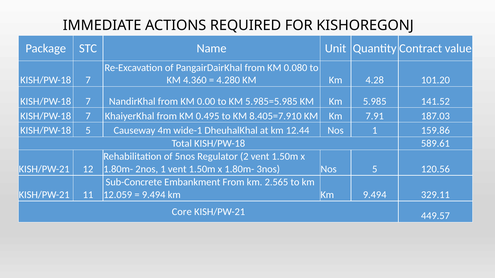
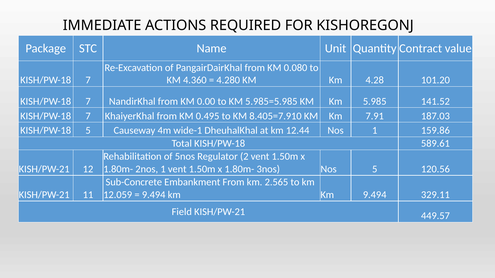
Core: Core -> Field
